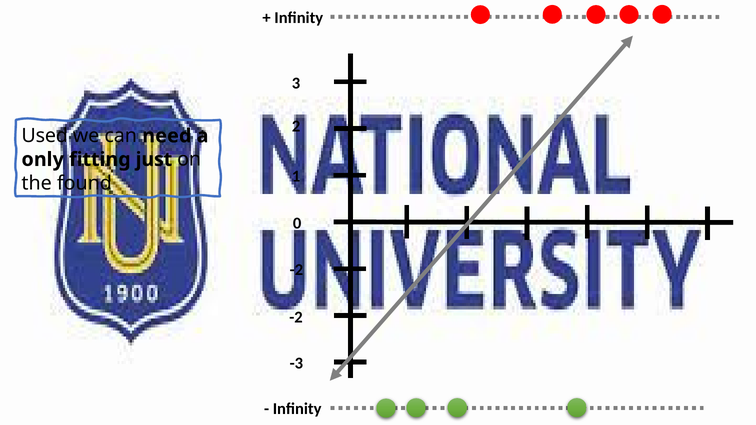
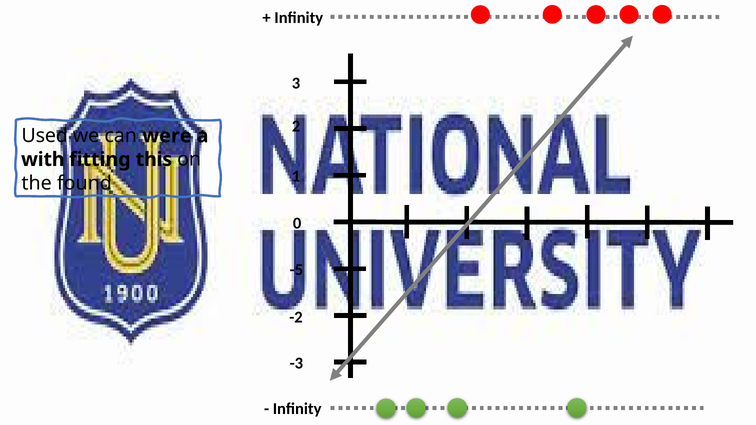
need: need -> were
only: only -> with
just: just -> this
-2 at (296, 270): -2 -> -5
